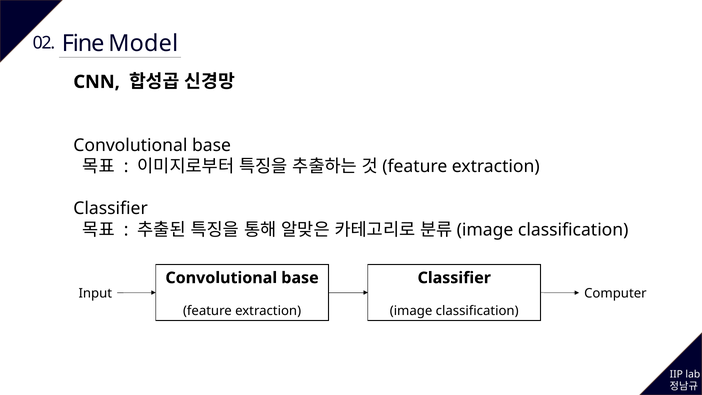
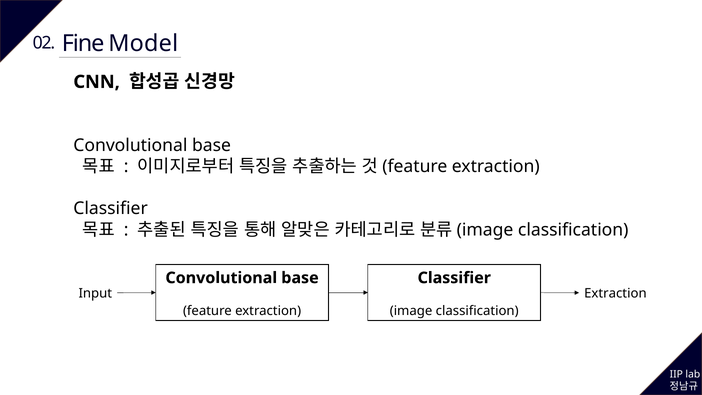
Computer at (615, 294): Computer -> Extraction
